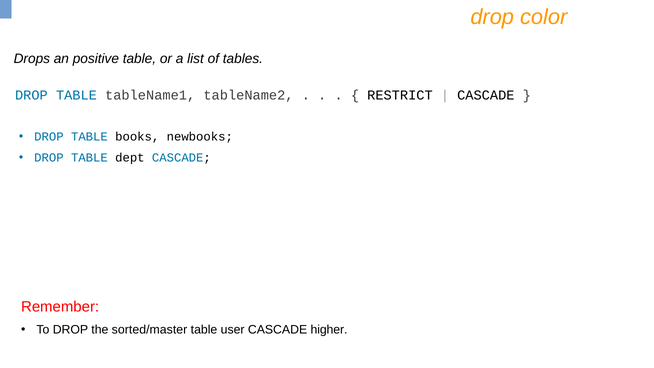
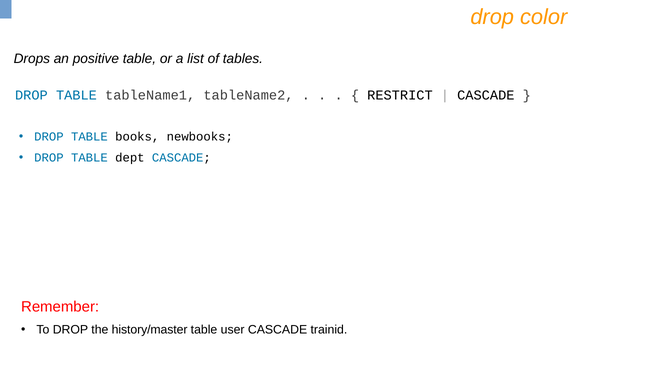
sorted/master: sorted/master -> history/master
higher: higher -> trainid
